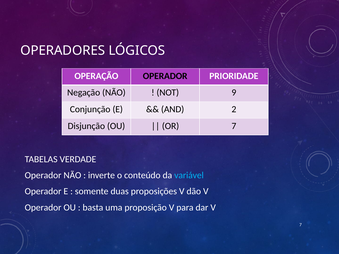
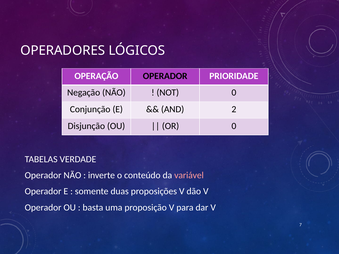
NOT 9: 9 -> 0
OR 7: 7 -> 0
variável colour: light blue -> pink
